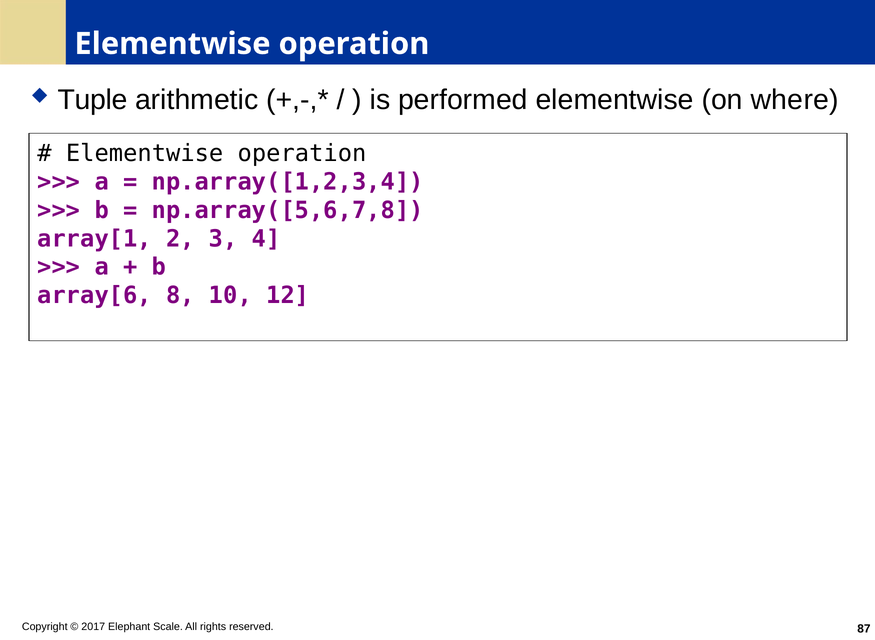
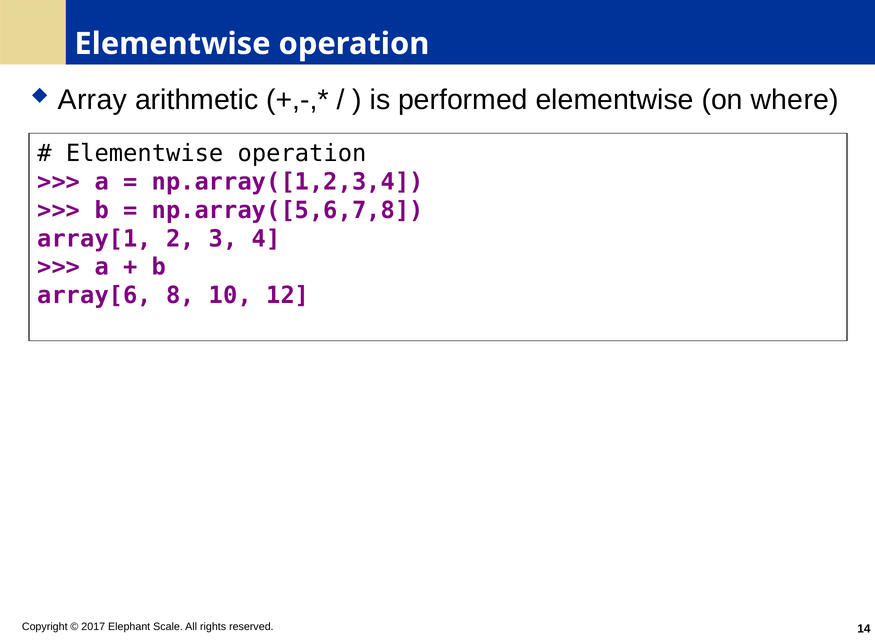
Tuple: Tuple -> Array
87: 87 -> 14
